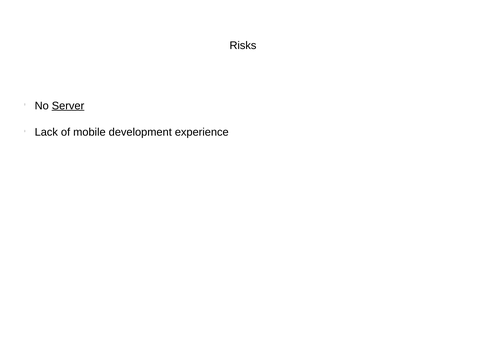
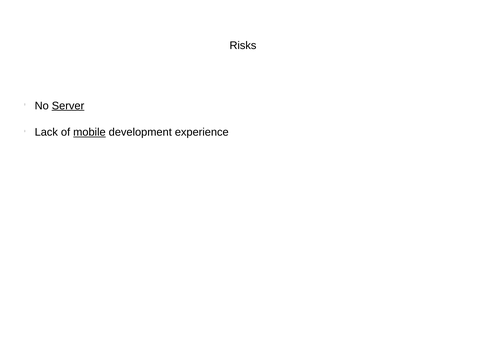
mobile underline: none -> present
